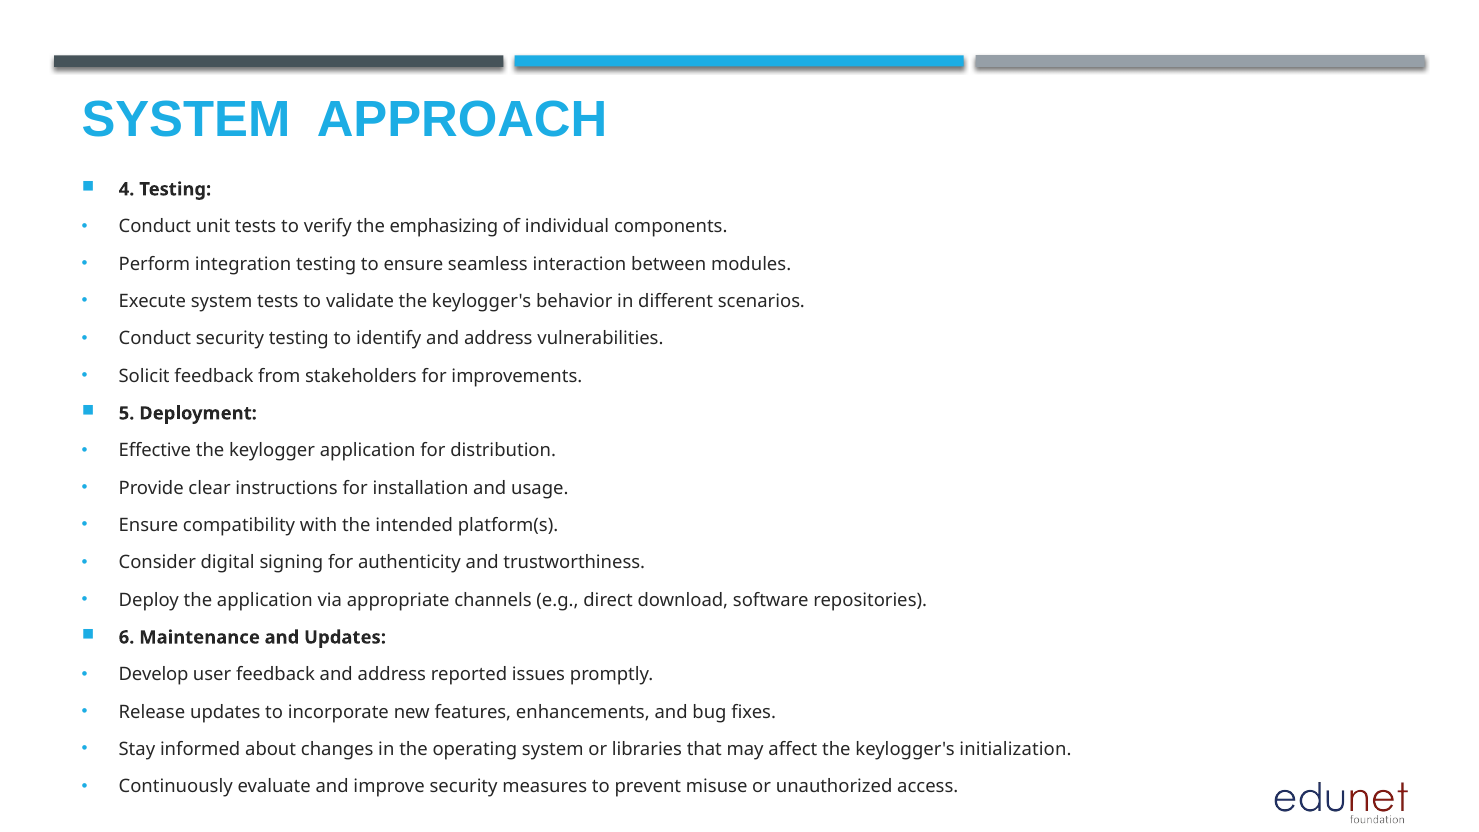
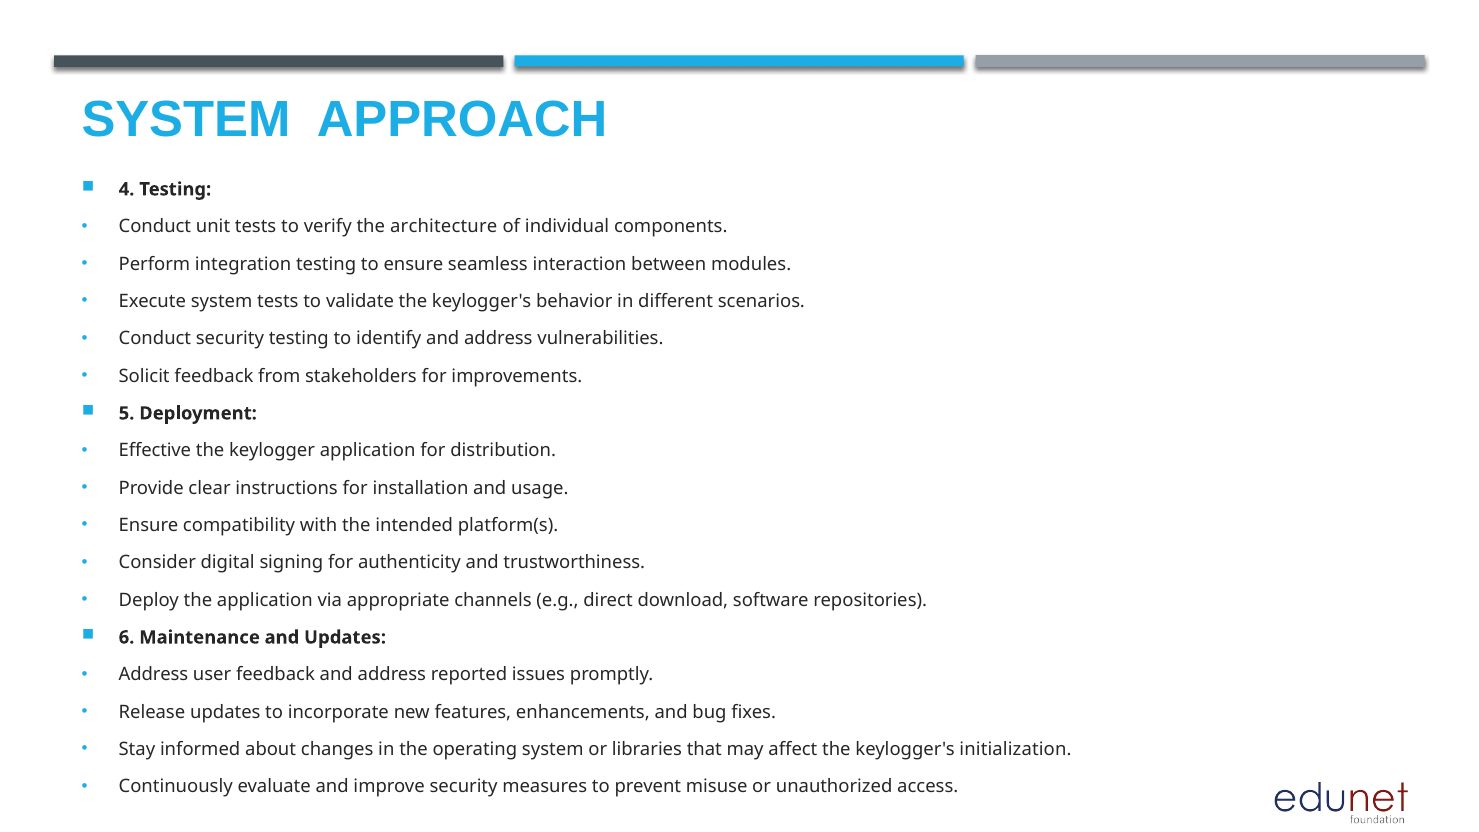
emphasizing: emphasizing -> architecture
Develop at (154, 675): Develop -> Address
